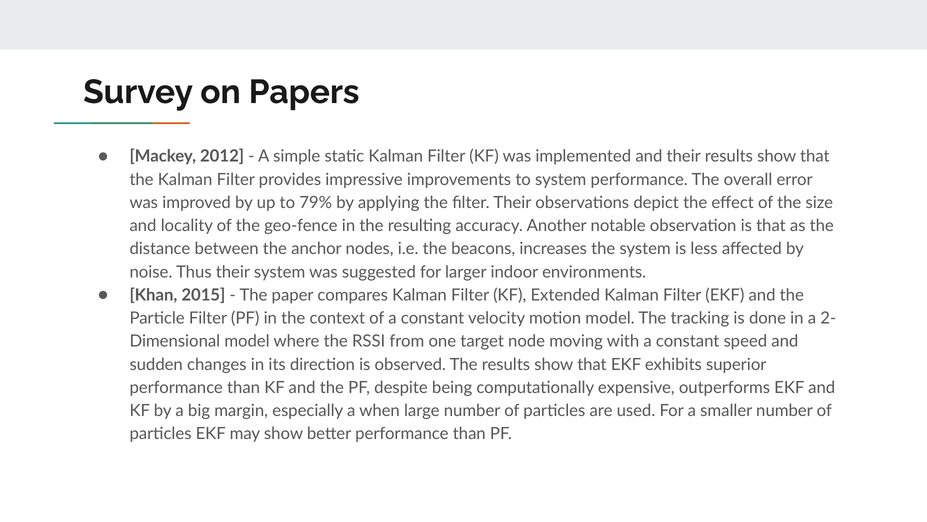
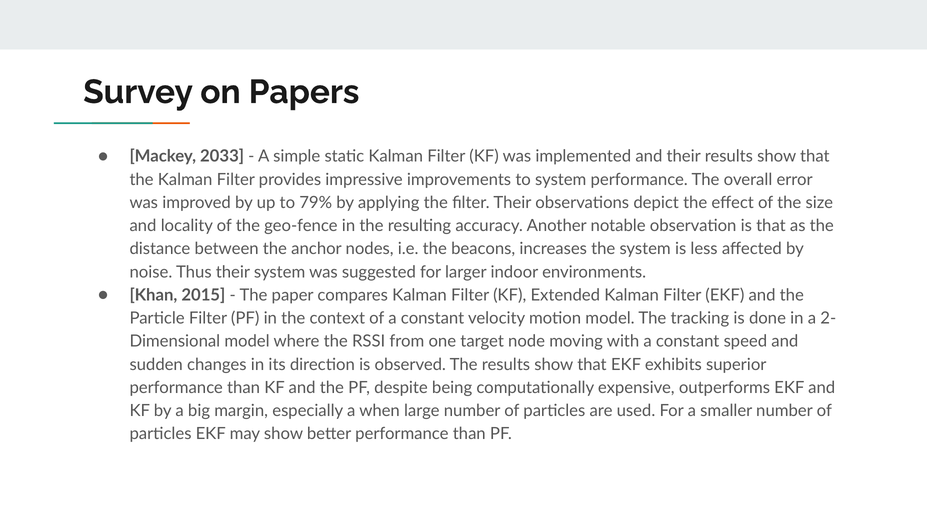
2012: 2012 -> 2033
